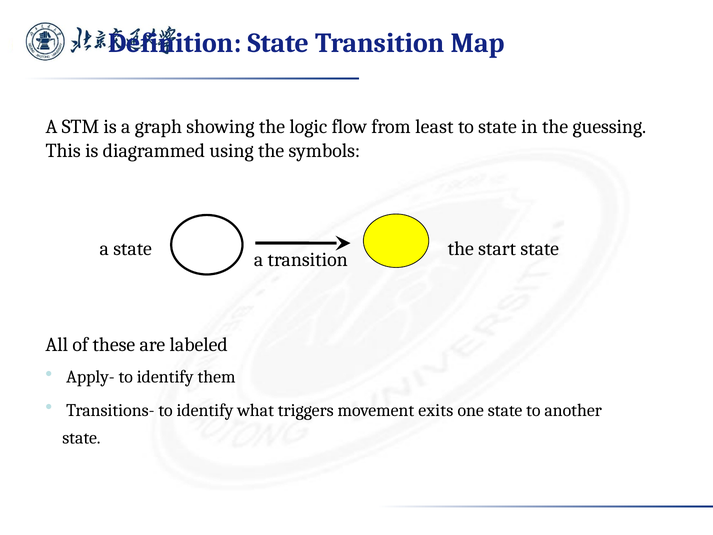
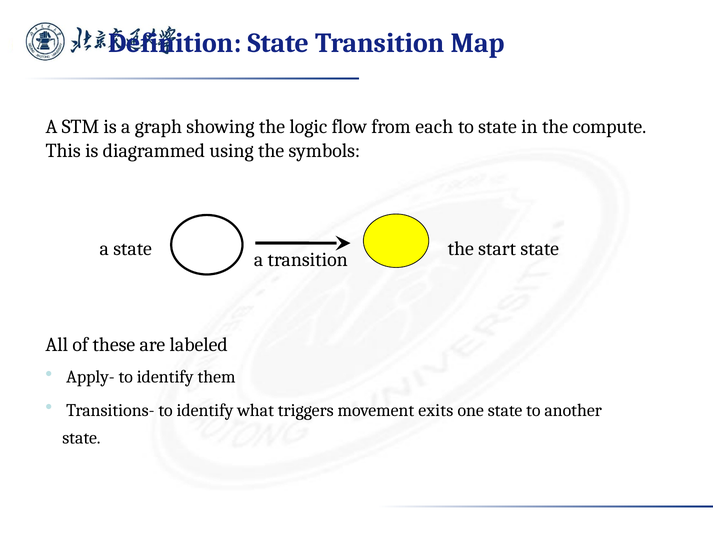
least: least -> each
guessing: guessing -> compute
